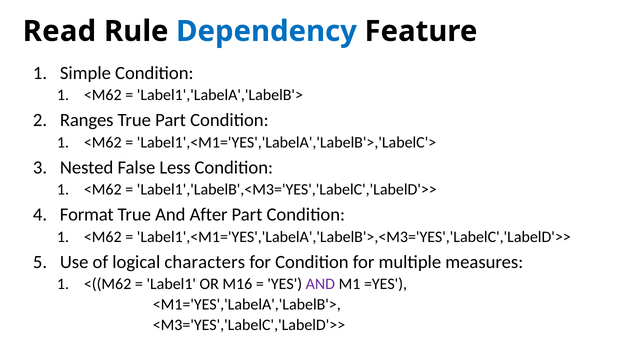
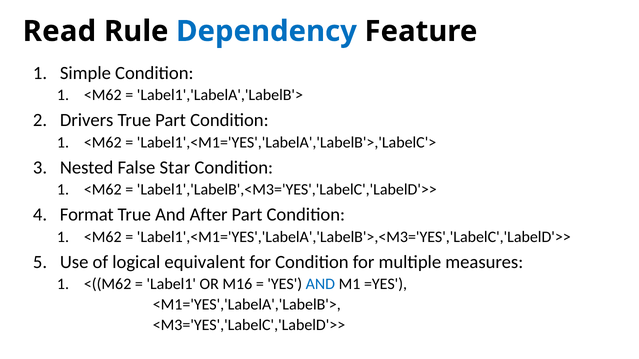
Ranges: Ranges -> Drivers
Less: Less -> Star
characters: characters -> equivalent
AND at (320, 284) colour: purple -> blue
